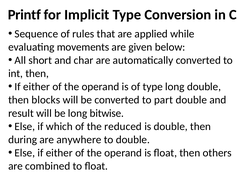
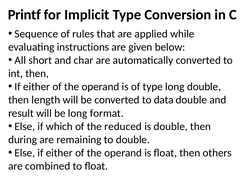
movements: movements -> instructions
blocks: blocks -> length
part: part -> data
bitwise: bitwise -> format
anywhere: anywhere -> remaining
